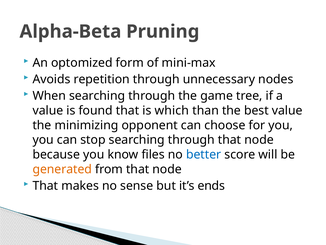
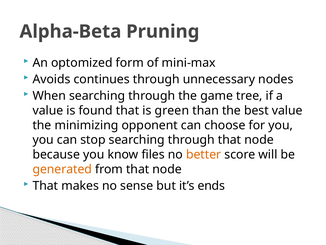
repetition: repetition -> continues
which: which -> green
better colour: blue -> orange
